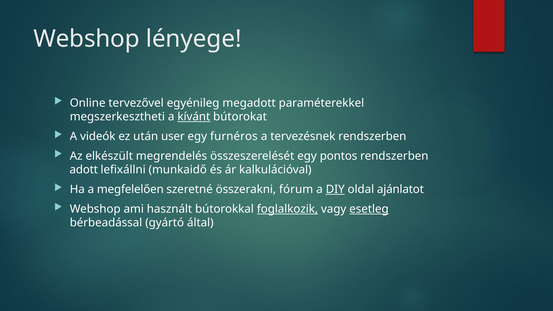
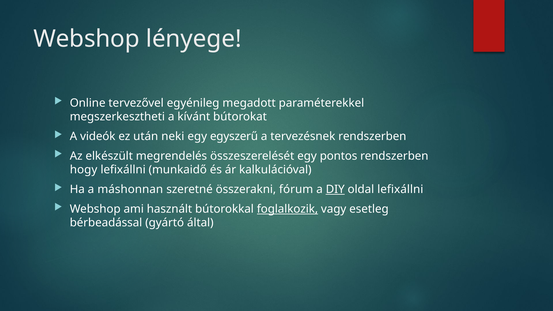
kívánt underline: present -> none
user: user -> neki
furnéros: furnéros -> egyszerű
adott: adott -> hogy
megfelelően: megfelelően -> máshonnan
oldal ajánlatot: ajánlatot -> lefixállni
esetleg underline: present -> none
